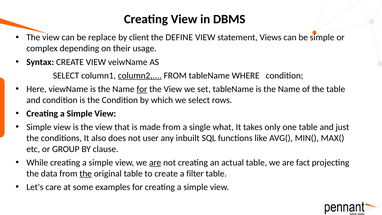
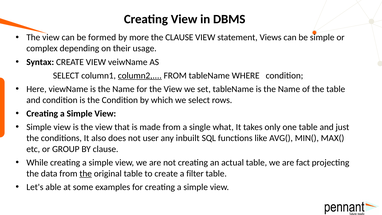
replace: replace -> formed
client: client -> more
the DEFINE: DEFINE -> CLAUSE
for at (142, 89) underline: present -> none
are at (155, 162) underline: present -> none
care: care -> able
